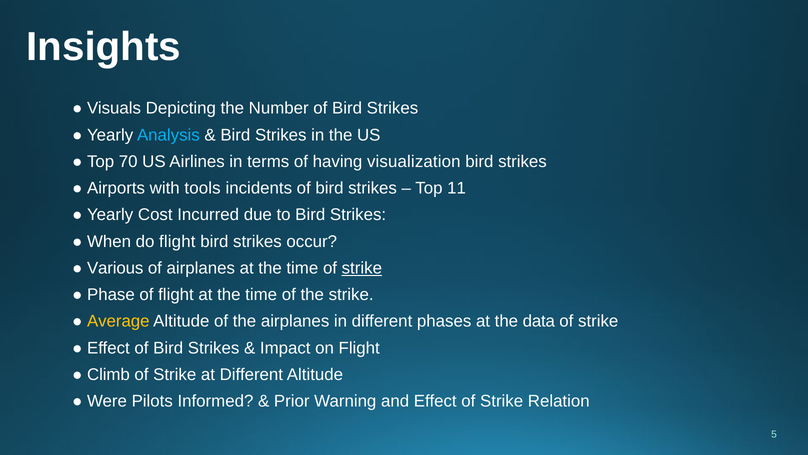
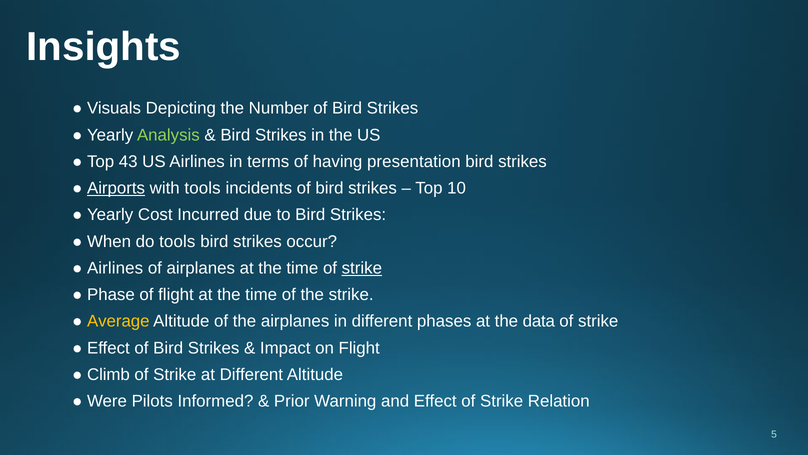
Analysis colour: light blue -> light green
70: 70 -> 43
visualization: visualization -> presentation
Airports underline: none -> present
11: 11 -> 10
do flight: flight -> tools
Various at (115, 268): Various -> Airlines
